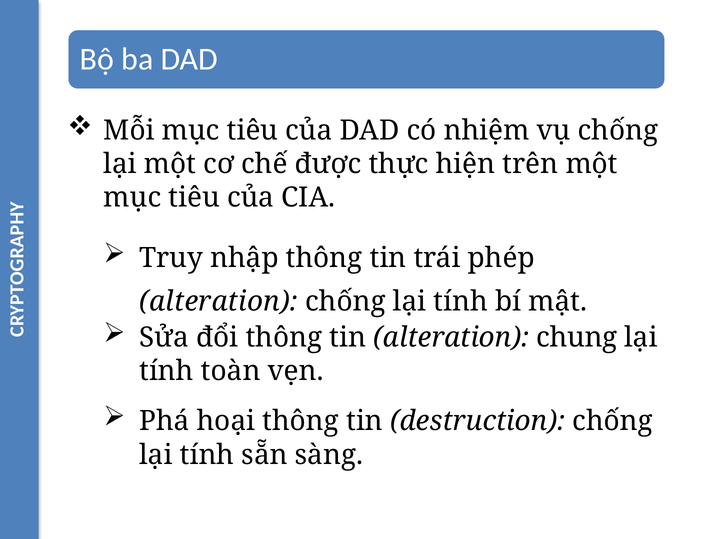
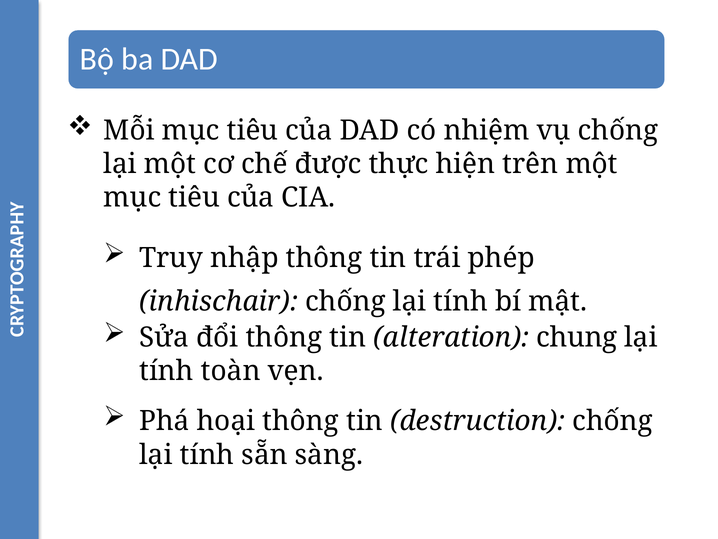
alteration at (219, 301): alteration -> inhischair
